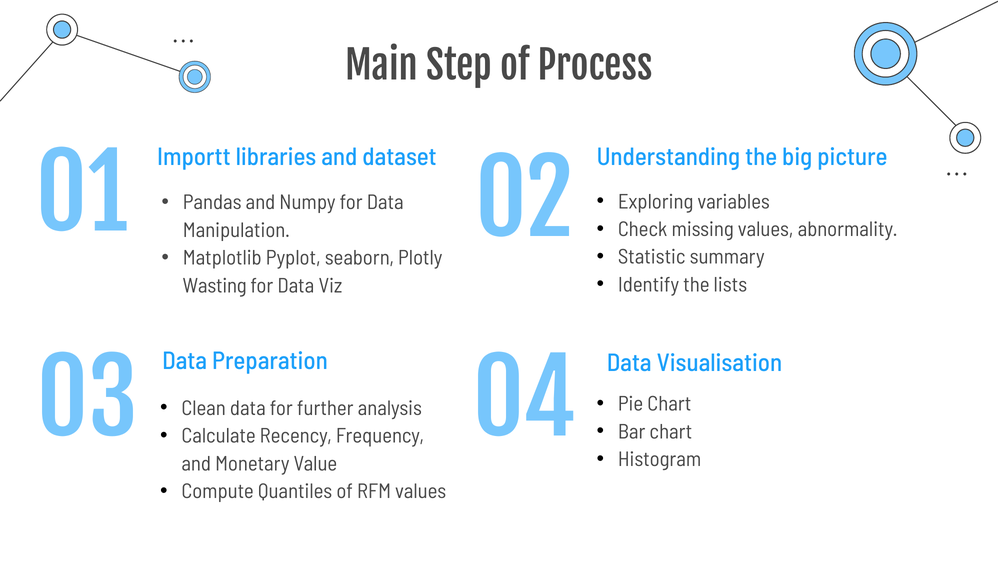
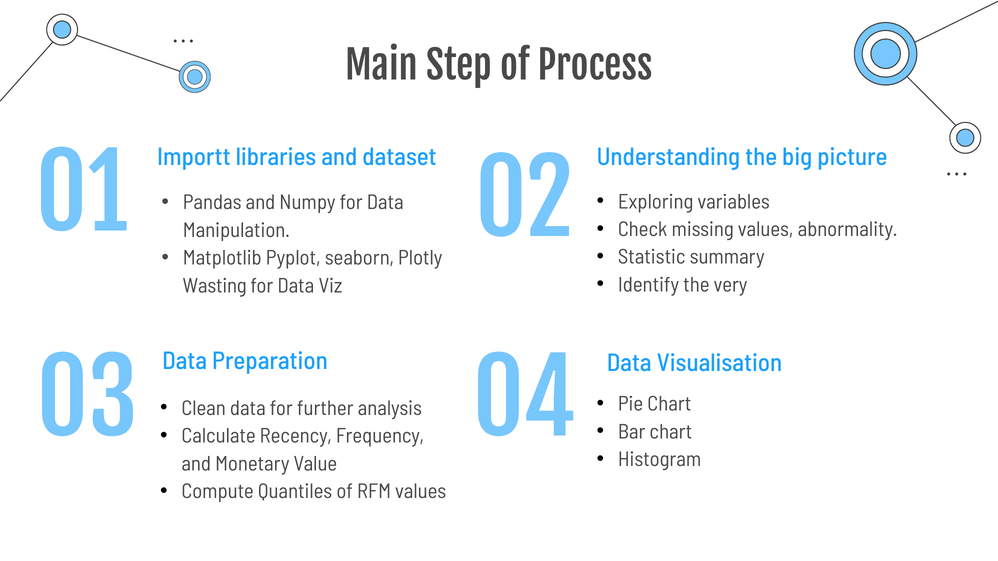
lists: lists -> very
